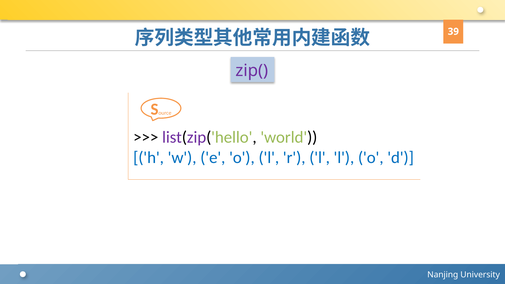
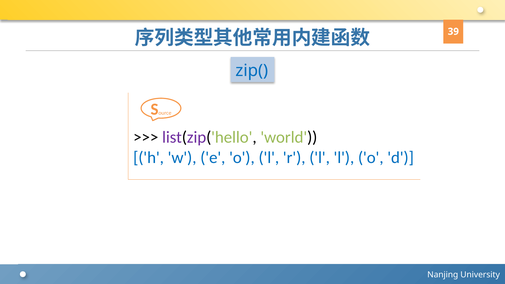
zip( colour: purple -> blue
